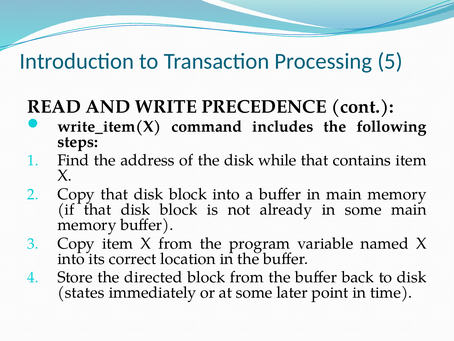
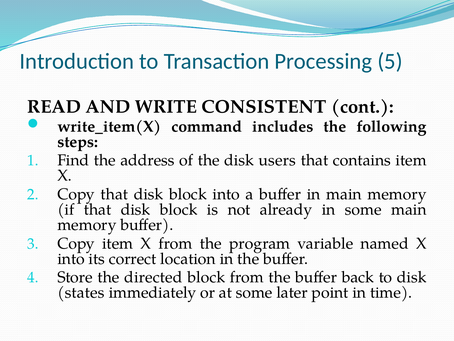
PRECEDENCE: PRECEDENCE -> CONSISTENT
while: while -> users
